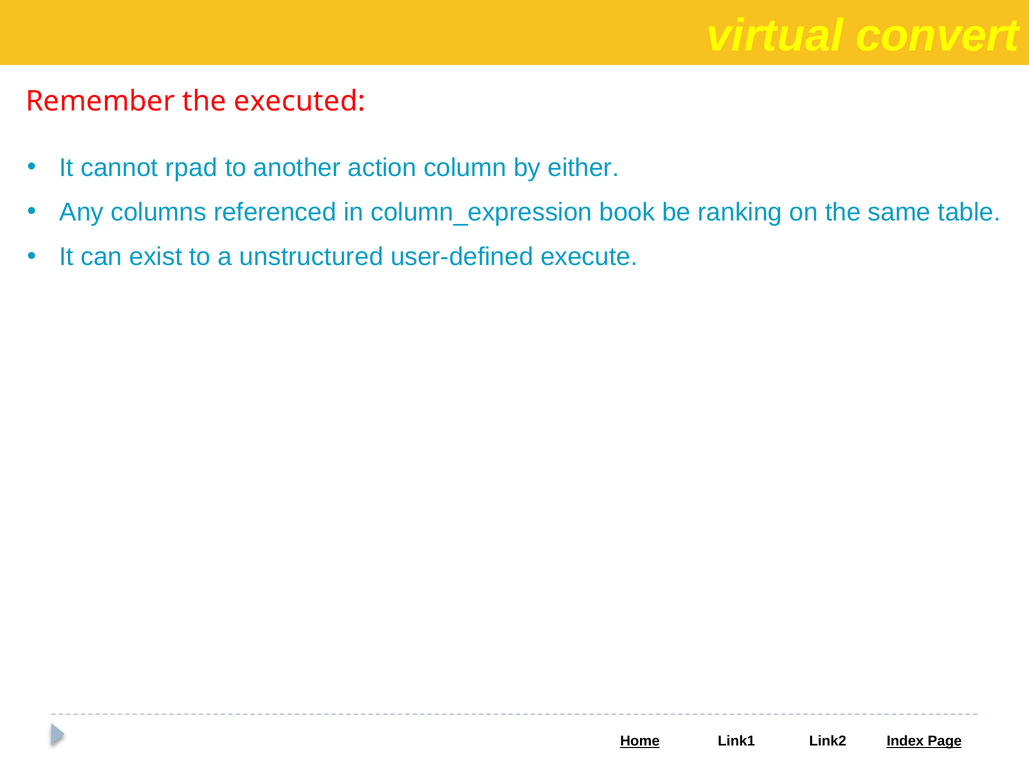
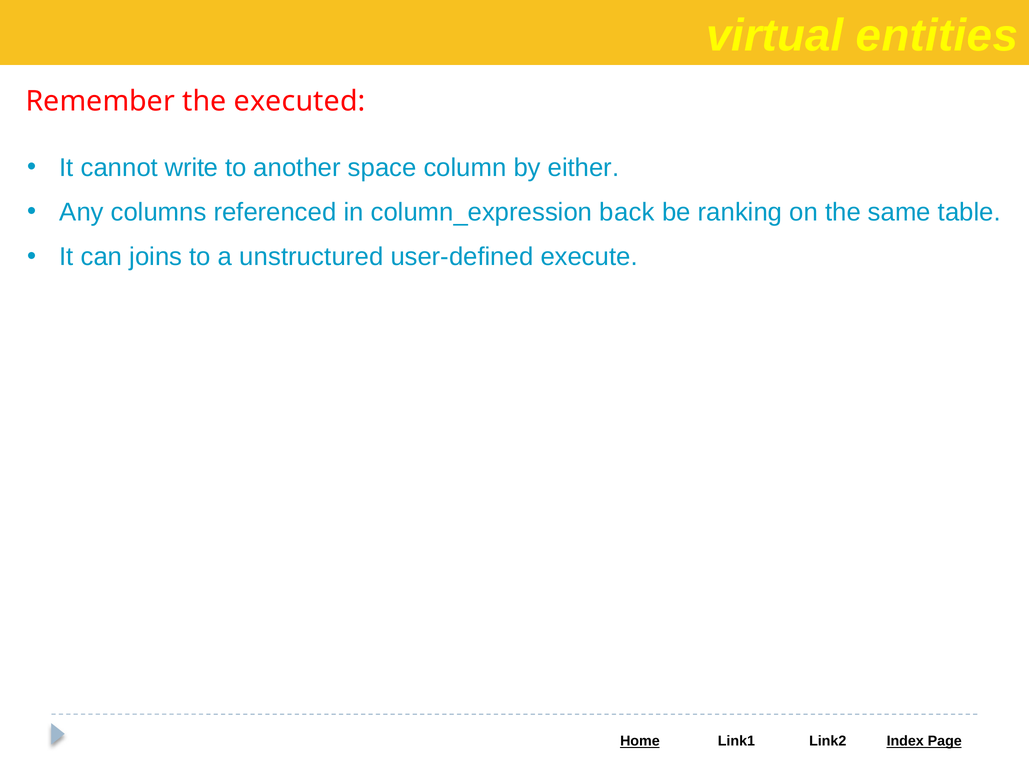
convert: convert -> entities
rpad: rpad -> write
action: action -> space
book: book -> back
exist: exist -> joins
